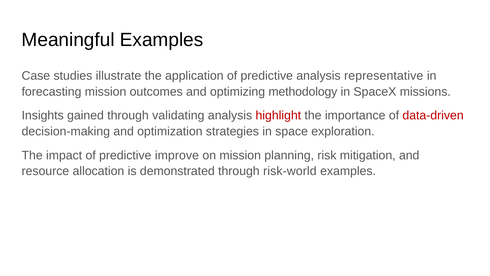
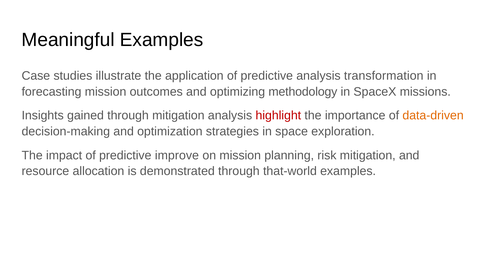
representative: representative -> transformation
through validating: validating -> mitigation
data-driven colour: red -> orange
risk-world: risk-world -> that-world
